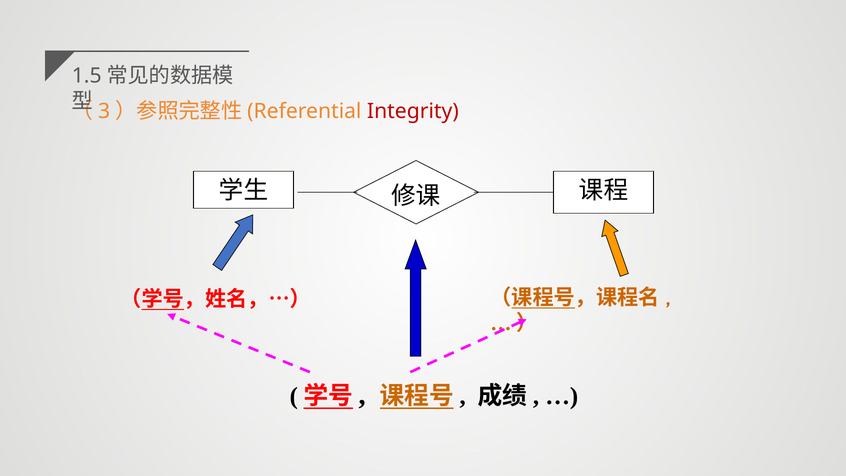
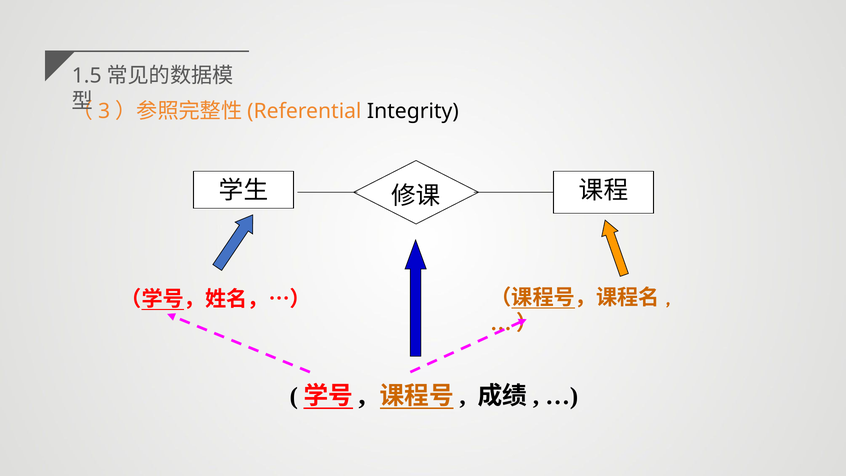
Integrity colour: red -> black
